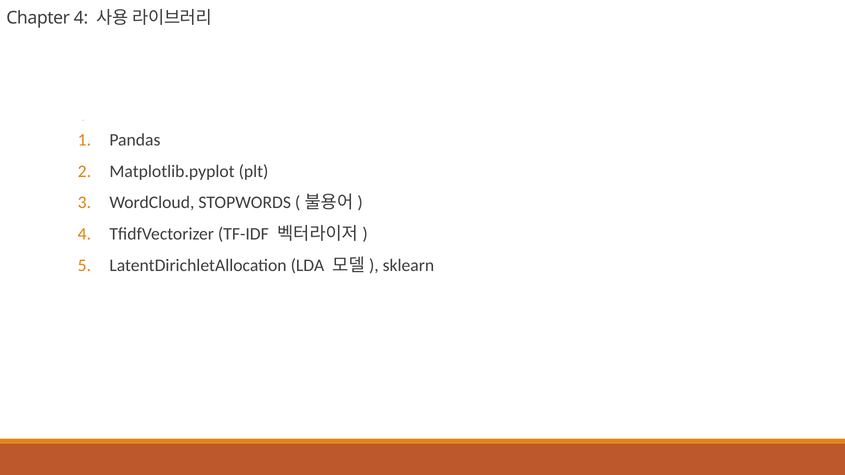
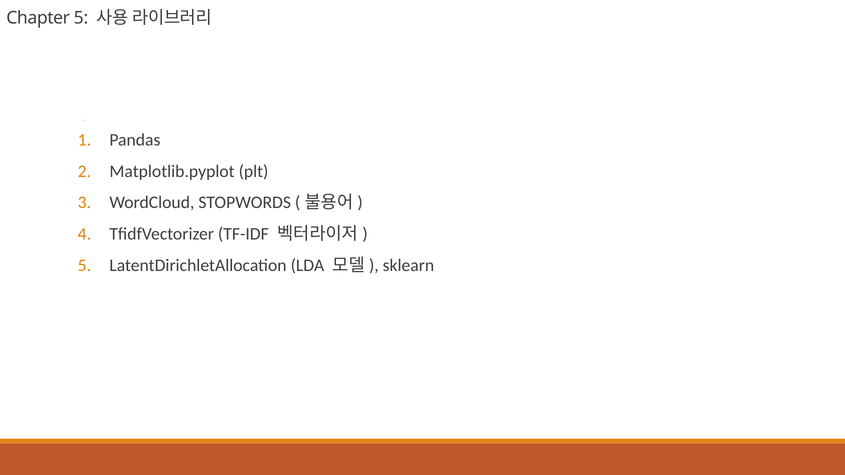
Chapter 4: 4 -> 5
